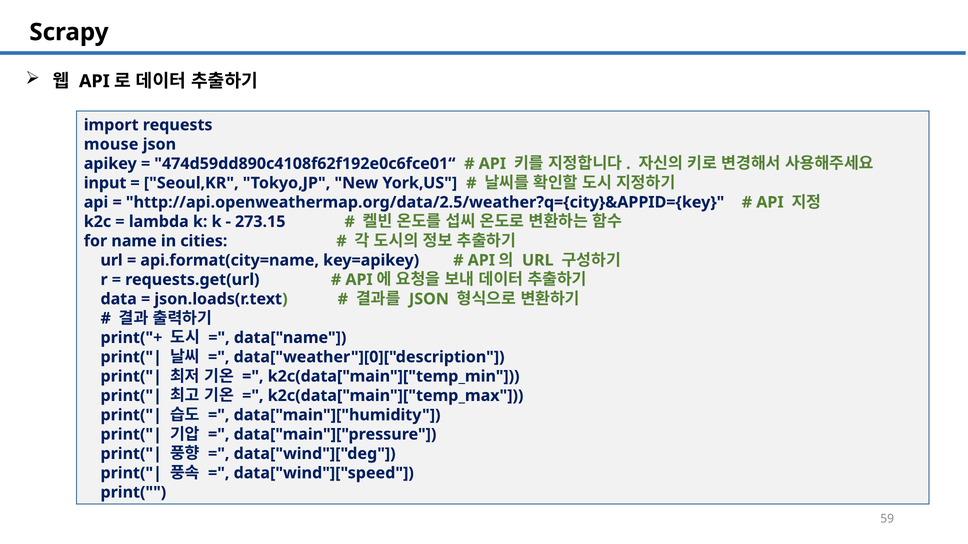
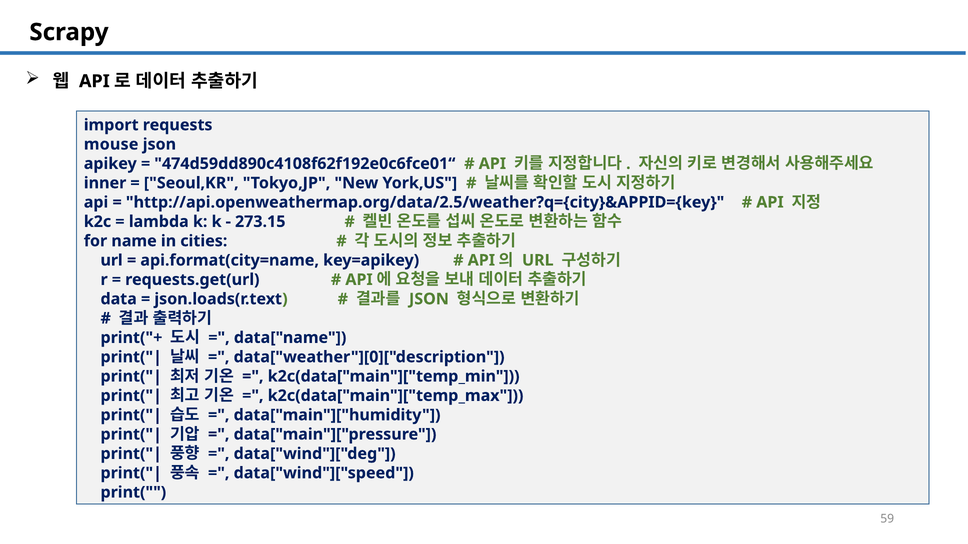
input: input -> inner
